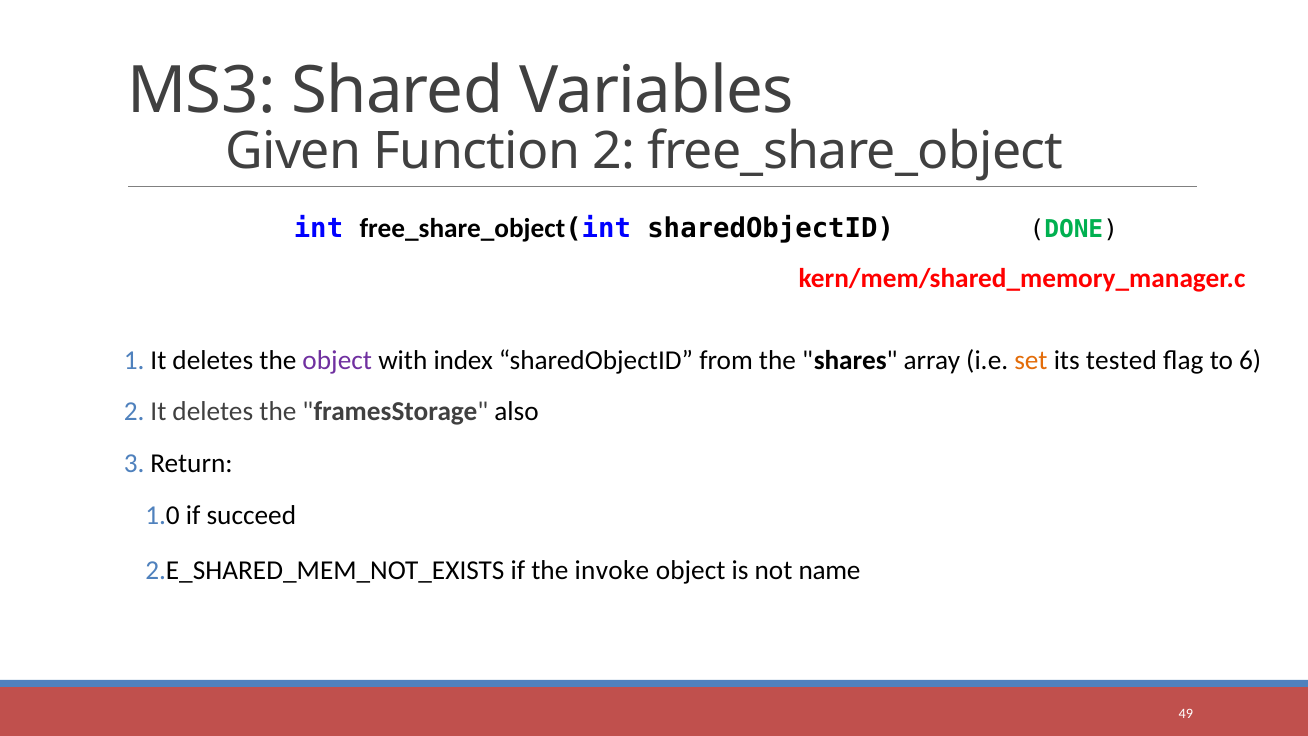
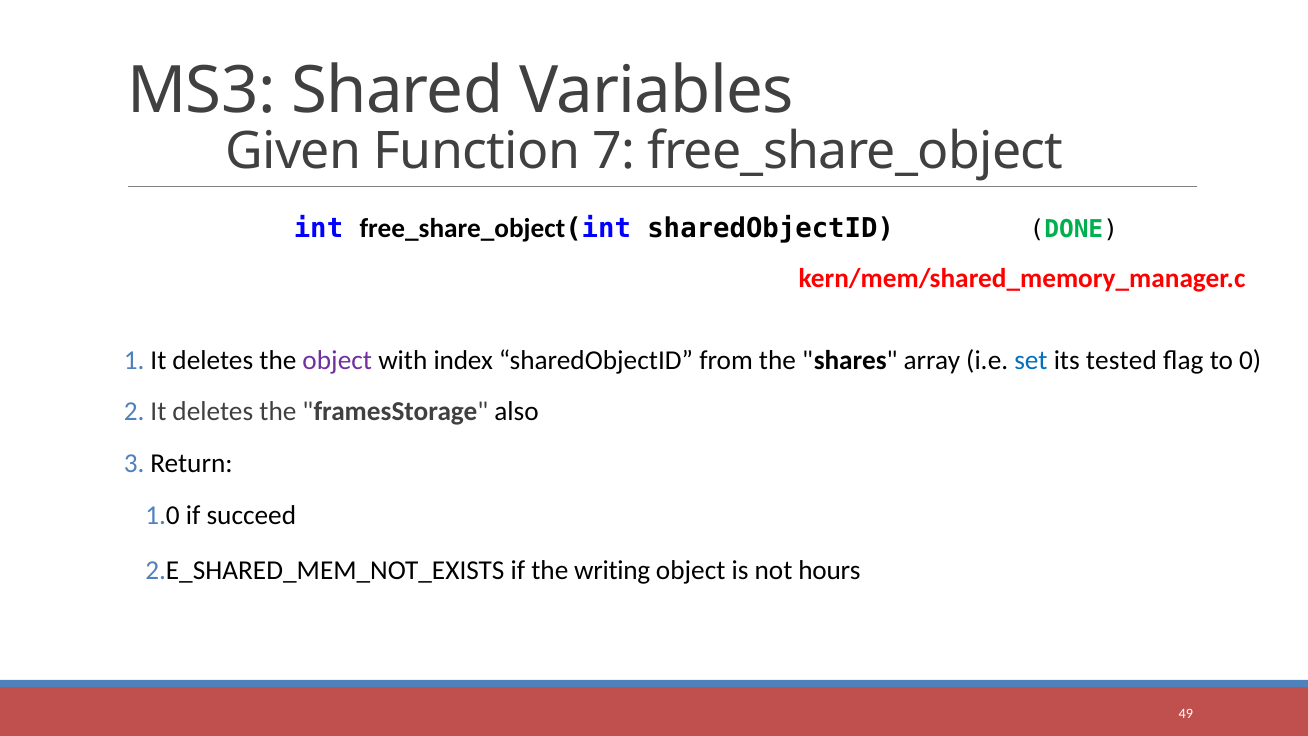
Function 2: 2 -> 7
set colour: orange -> blue
6: 6 -> 0
invoke: invoke -> writing
name: name -> hours
